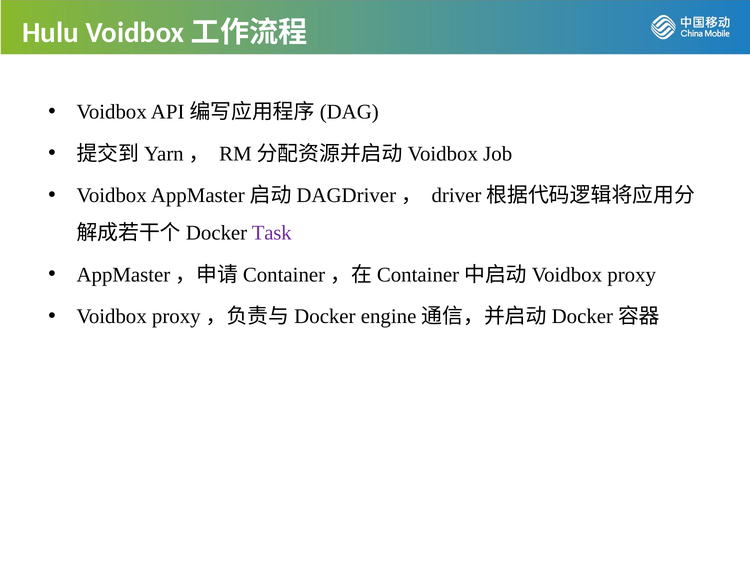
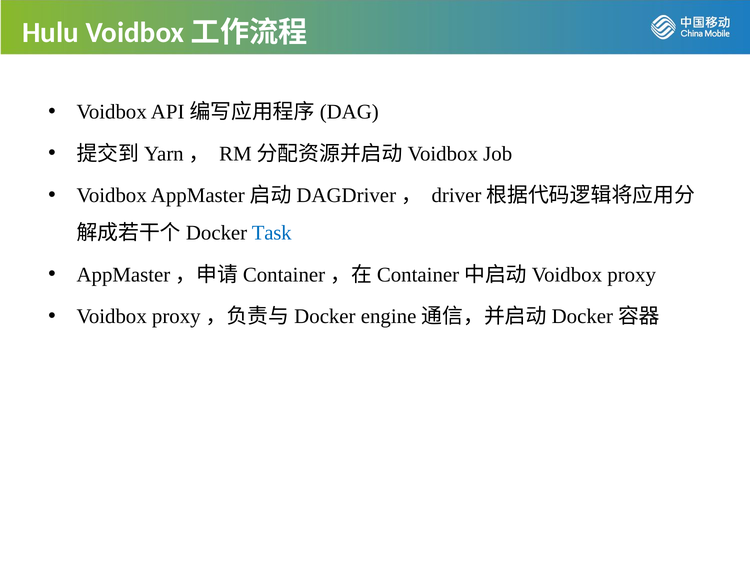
Task colour: purple -> blue
